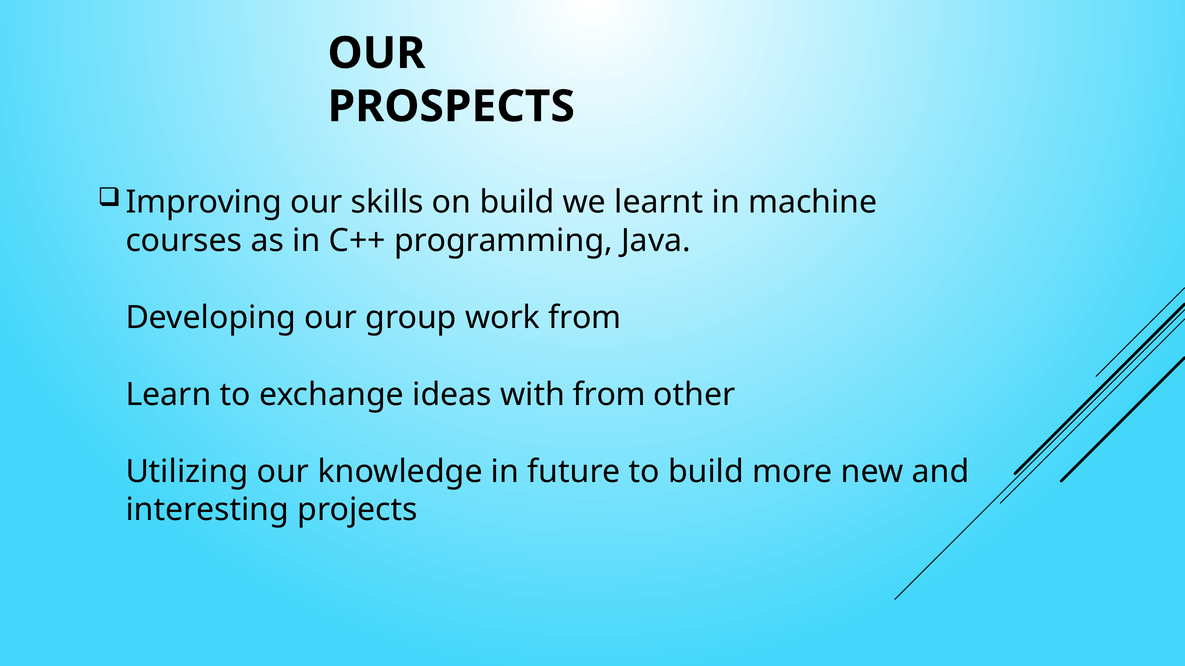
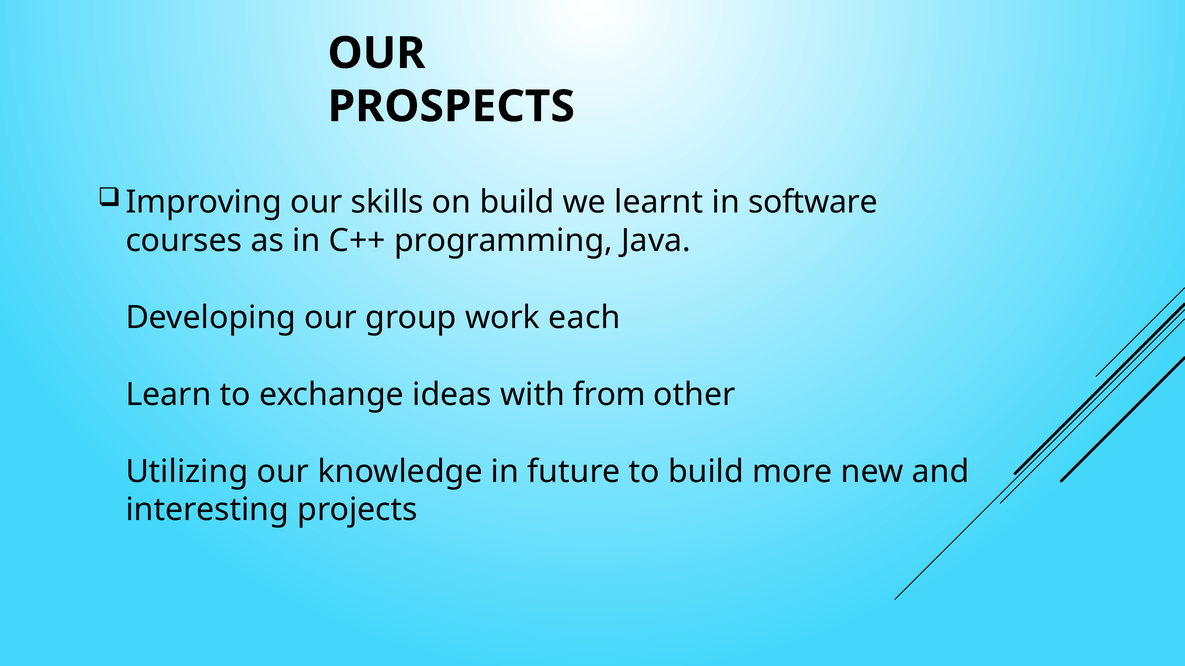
machine: machine -> software
work from: from -> each
